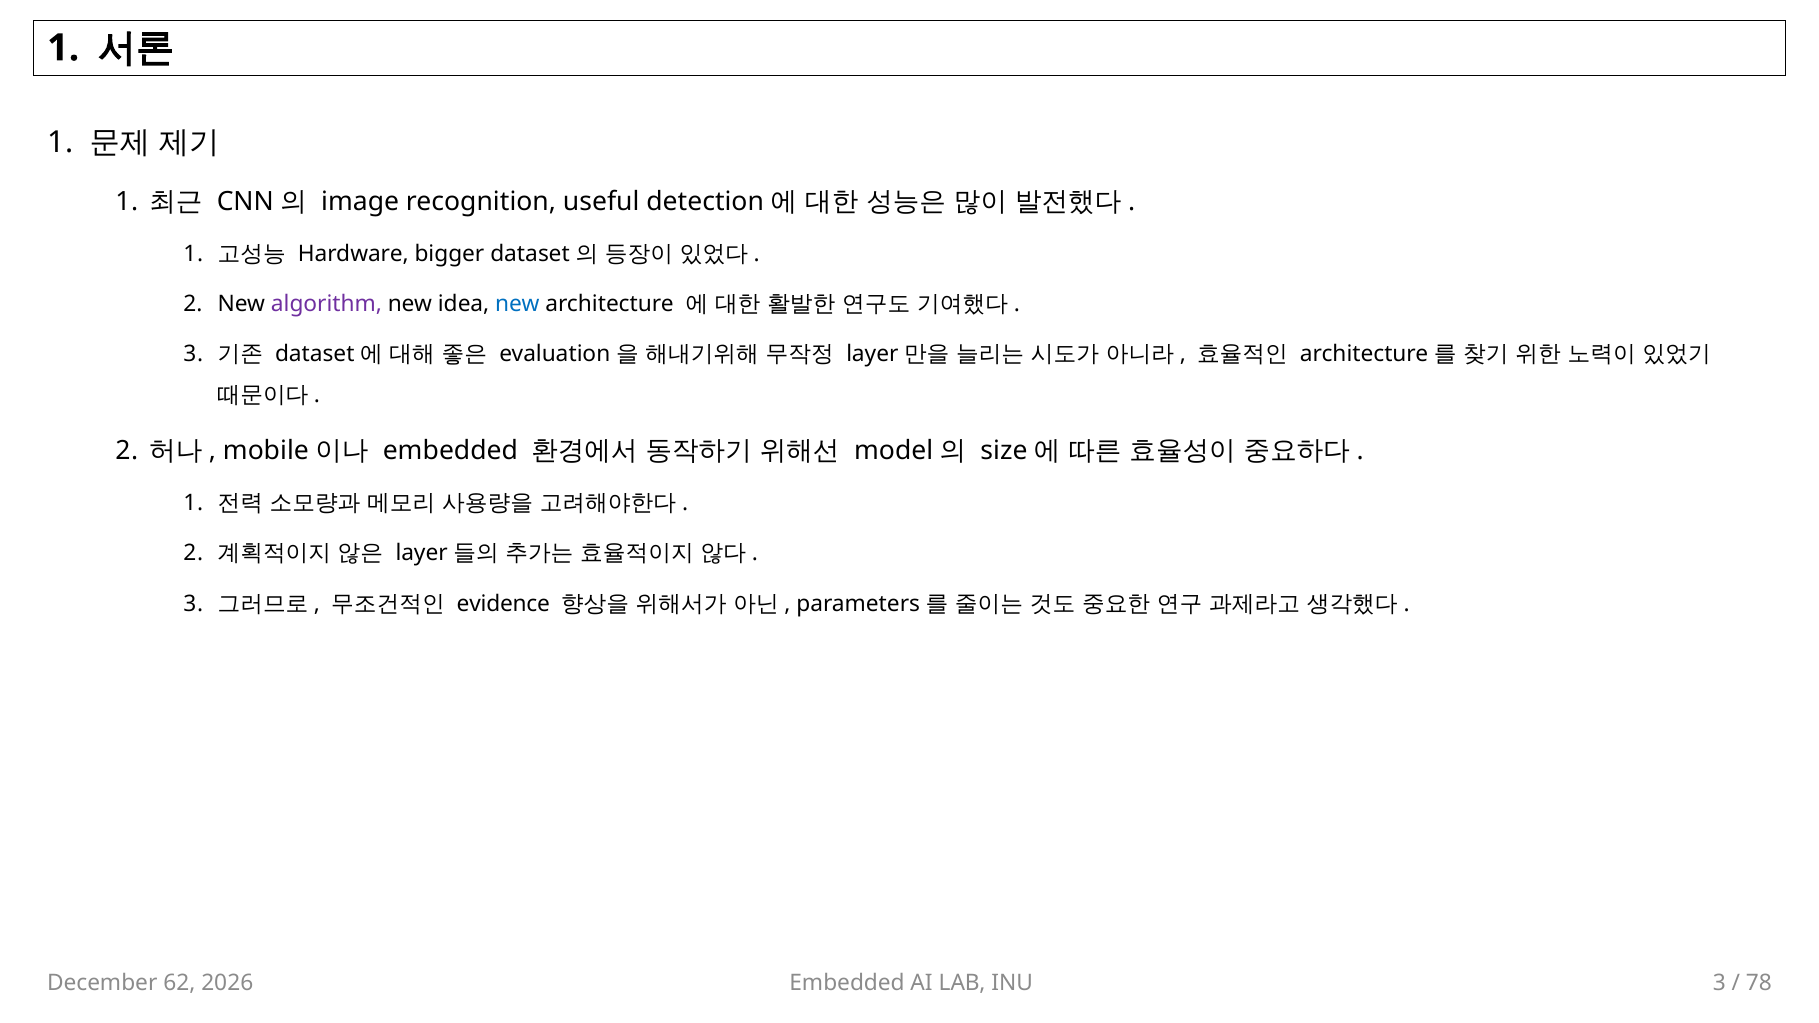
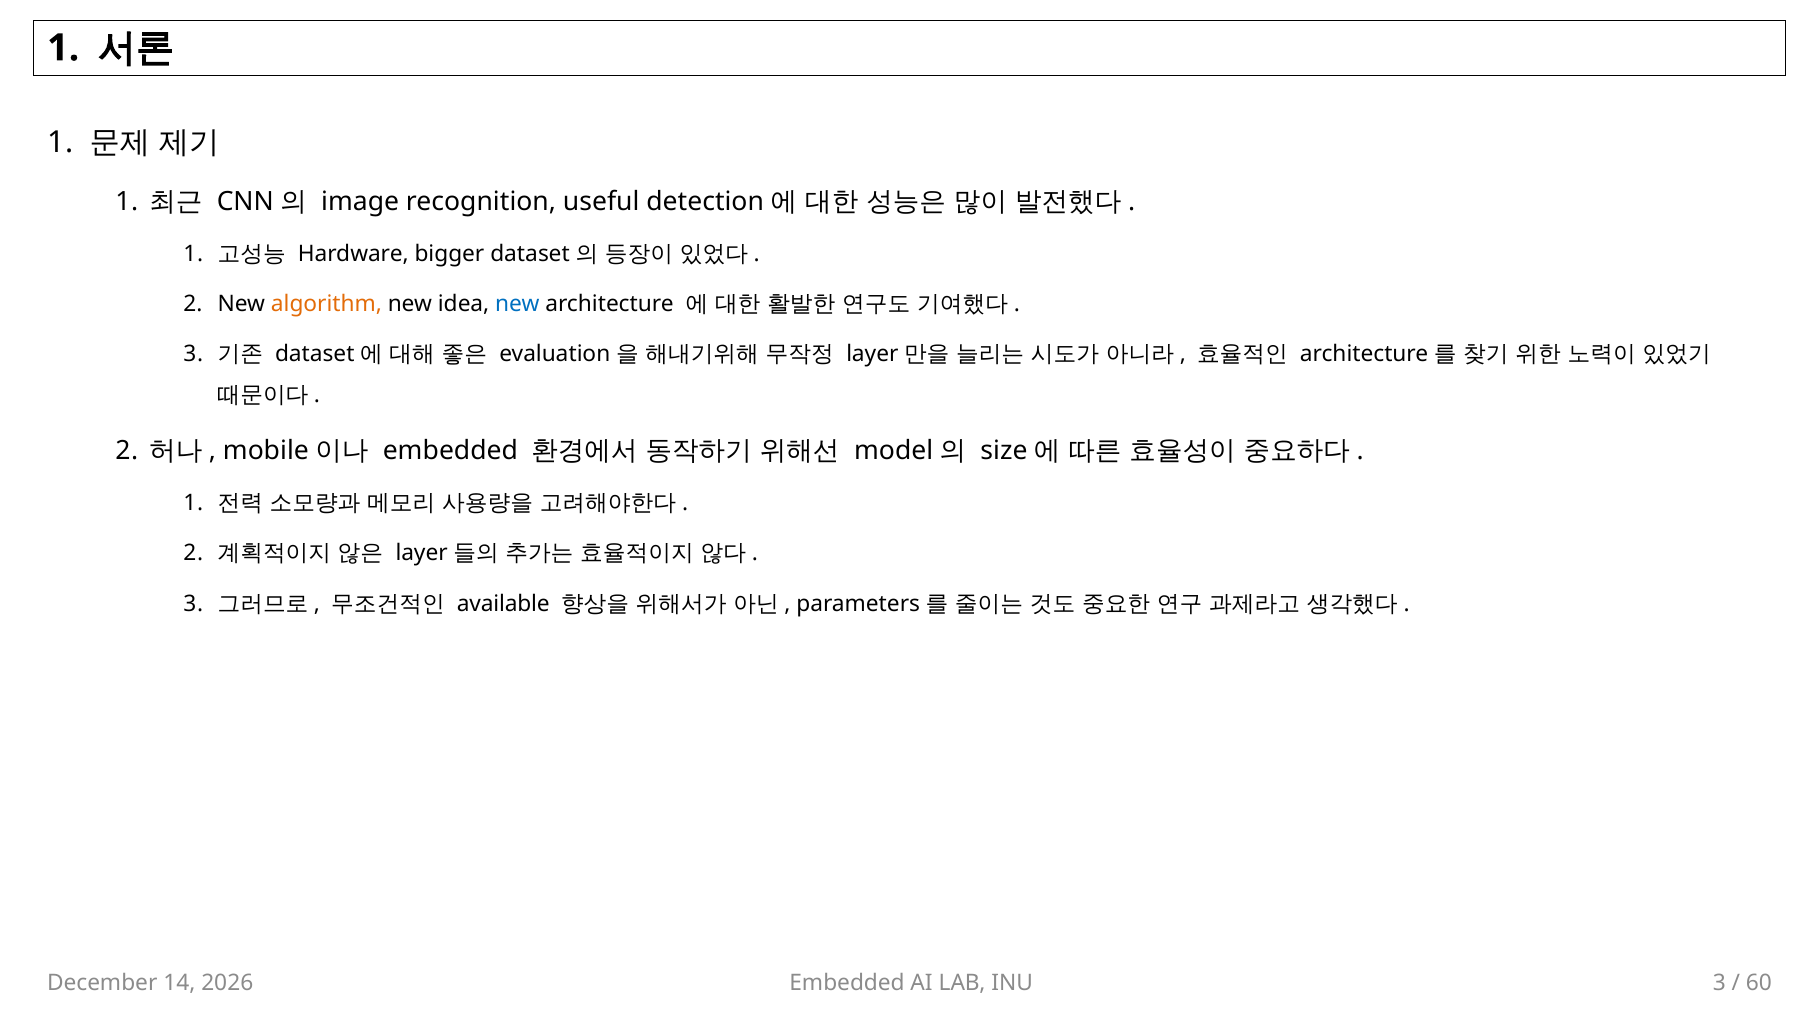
algorithm colour: purple -> orange
evidence: evidence -> available
62: 62 -> 14
78: 78 -> 60
